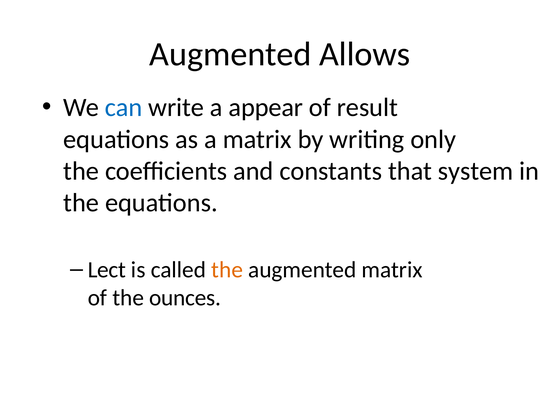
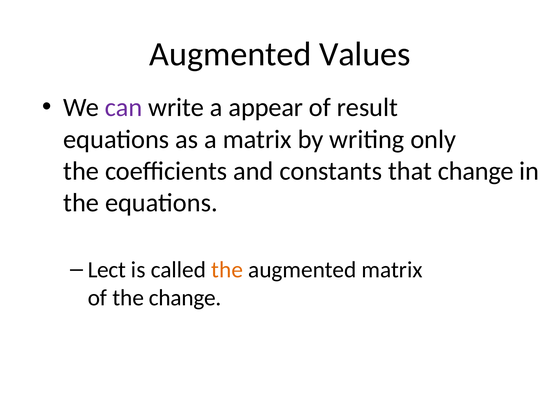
Allows: Allows -> Values
can colour: blue -> purple
that system: system -> change
the ounces: ounces -> change
